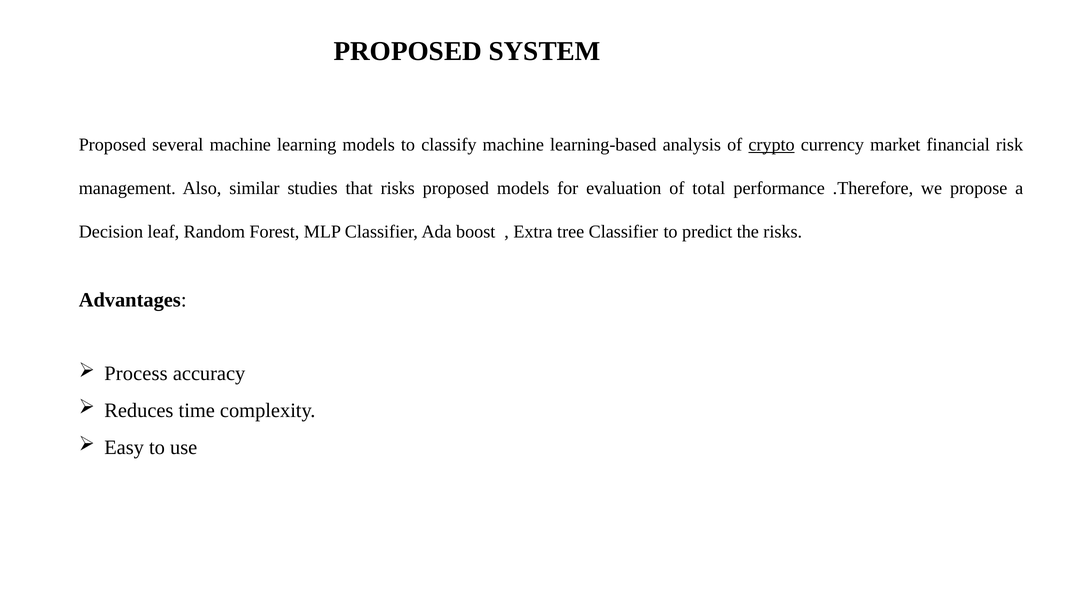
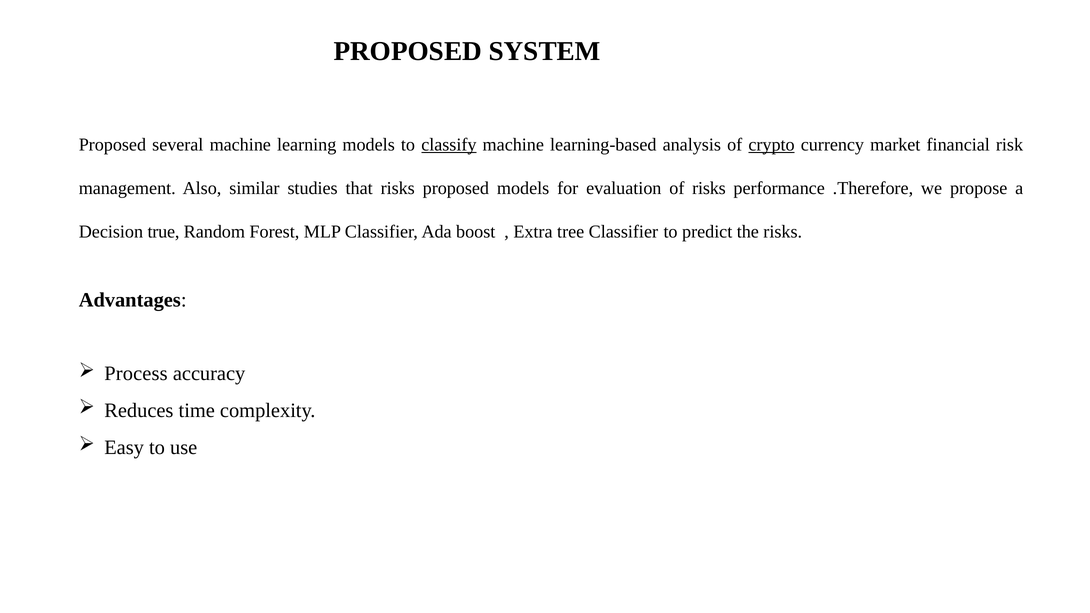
classify underline: none -> present
of total: total -> risks
leaf: leaf -> true
